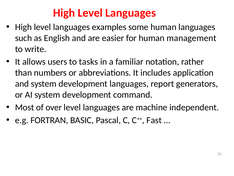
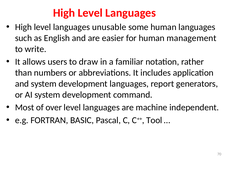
examples: examples -> unusable
tasks: tasks -> draw
Fast: Fast -> Tool
